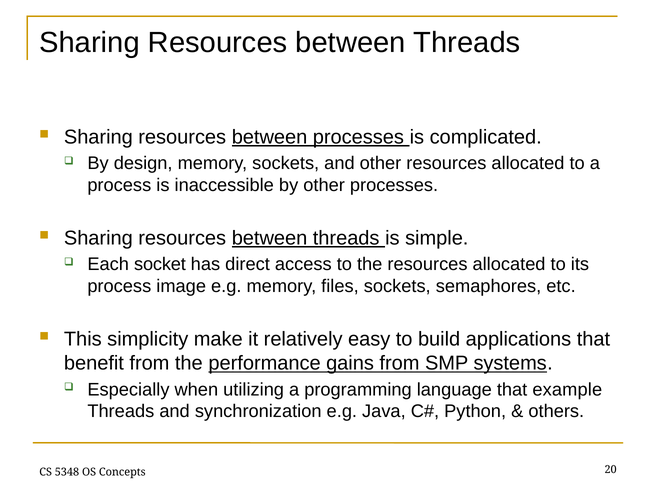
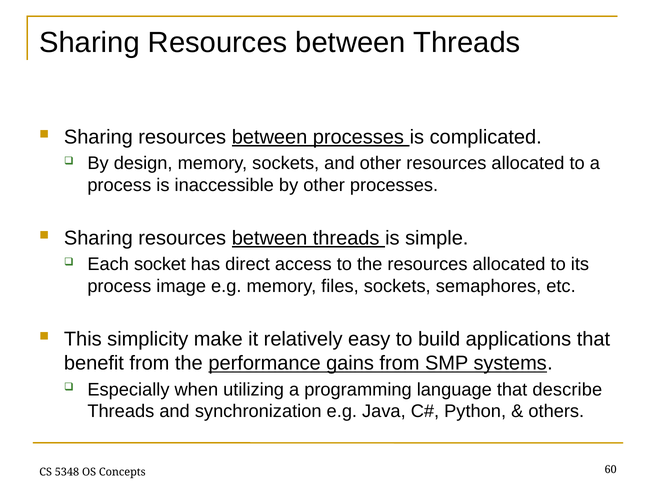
example: example -> describe
20: 20 -> 60
